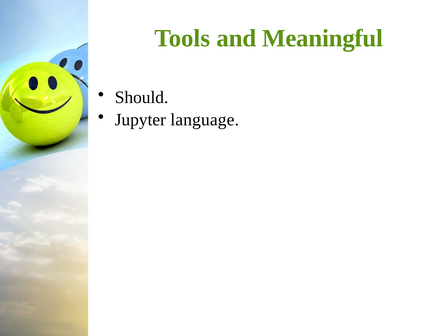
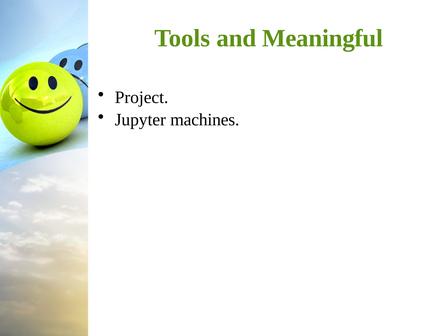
Should: Should -> Project
language: language -> machines
